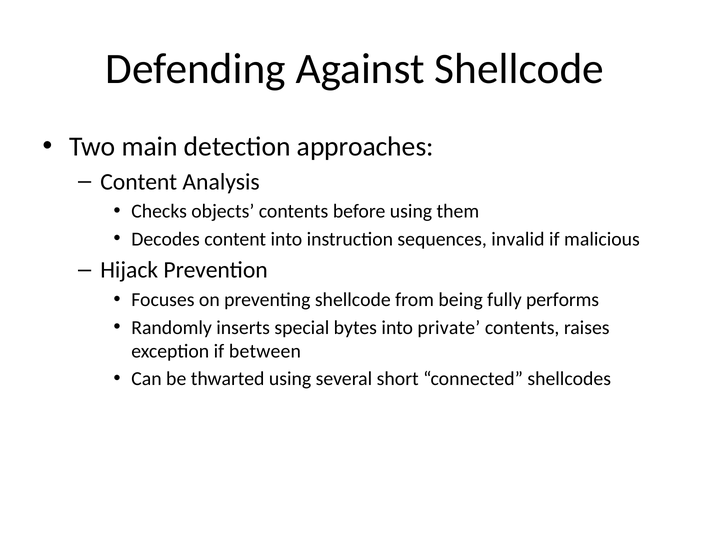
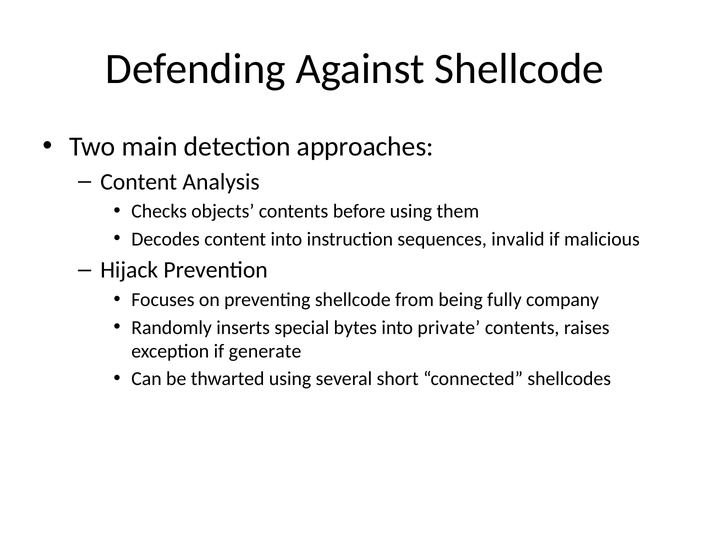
performs: performs -> company
between: between -> generate
